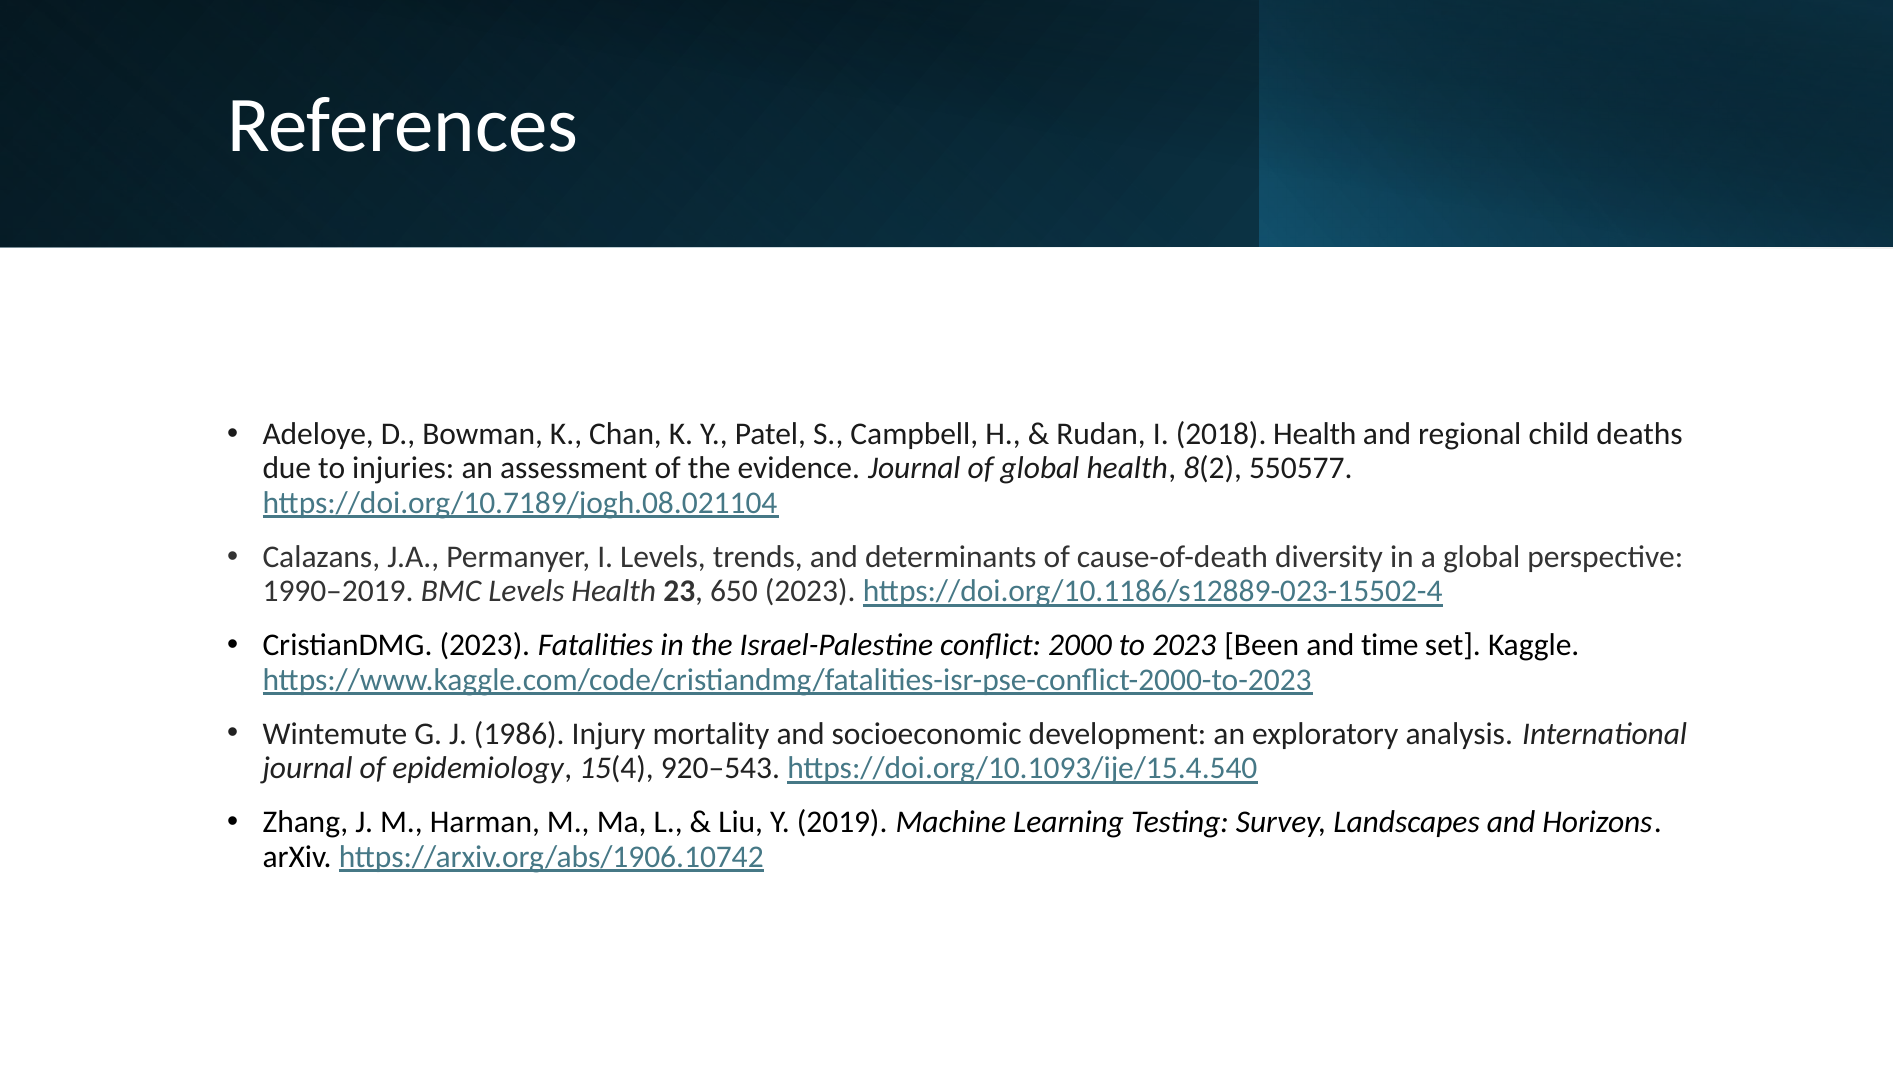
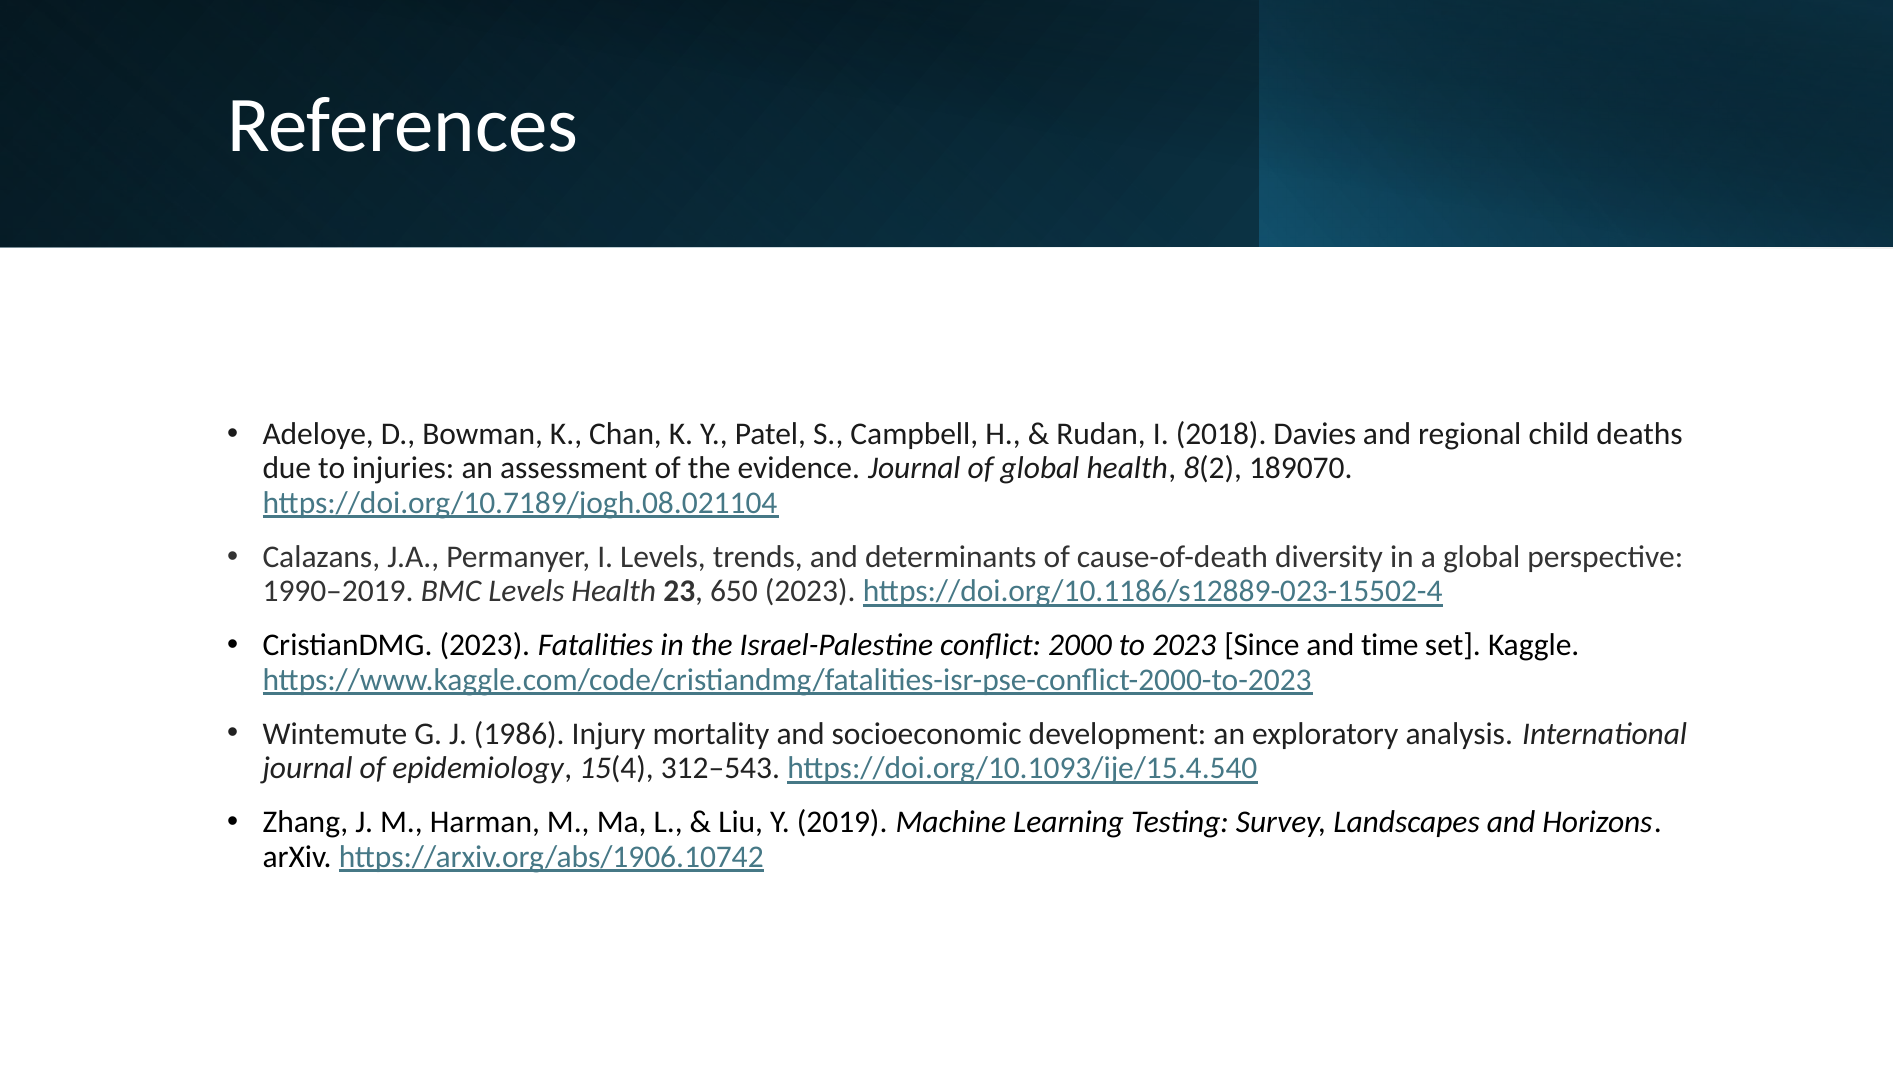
2018 Health: Health -> Davies
550577: 550577 -> 189070
Been: Been -> Since
920–543: 920–543 -> 312–543
